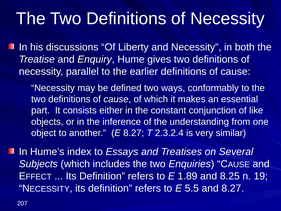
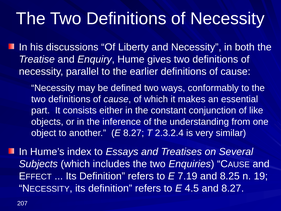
1.89: 1.89 -> 7.19
5.5: 5.5 -> 4.5
